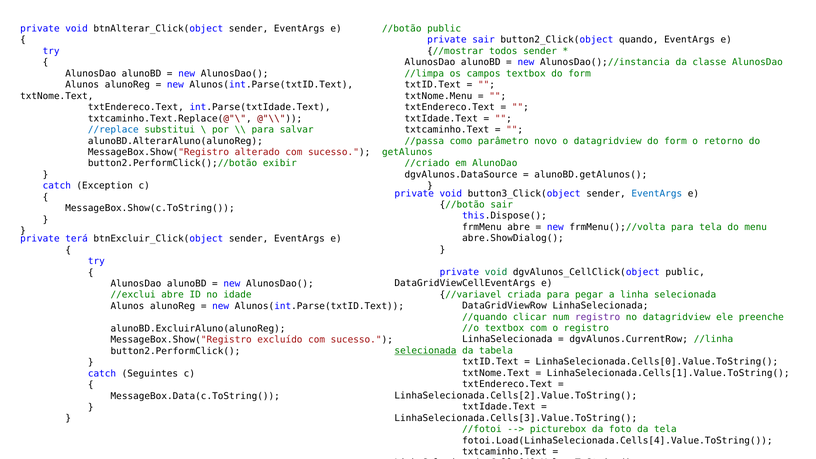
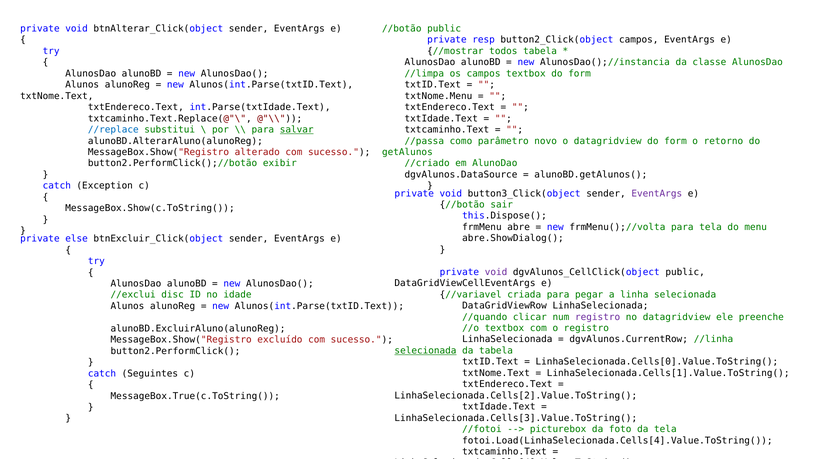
private sair: sair -> resp
button2_Click(object quando: quando -> campos
todos sender: sender -> tabela
salvar underline: none -> present
EventArgs at (657, 193) colour: blue -> purple
terá: terá -> else
void at (496, 272) colour: green -> purple
//exclui abre: abre -> disc
MessageBox.Data(c.ToString(: MessageBox.Data(c.ToString( -> MessageBox.True(c.ToString(
